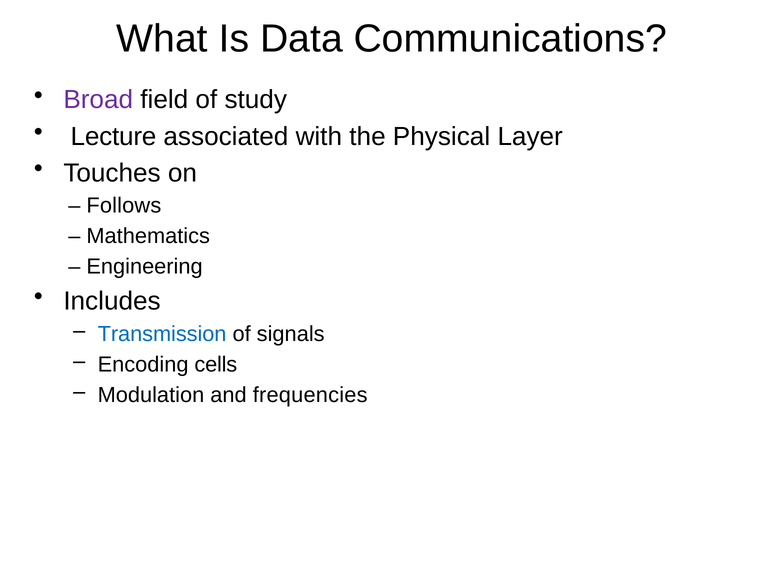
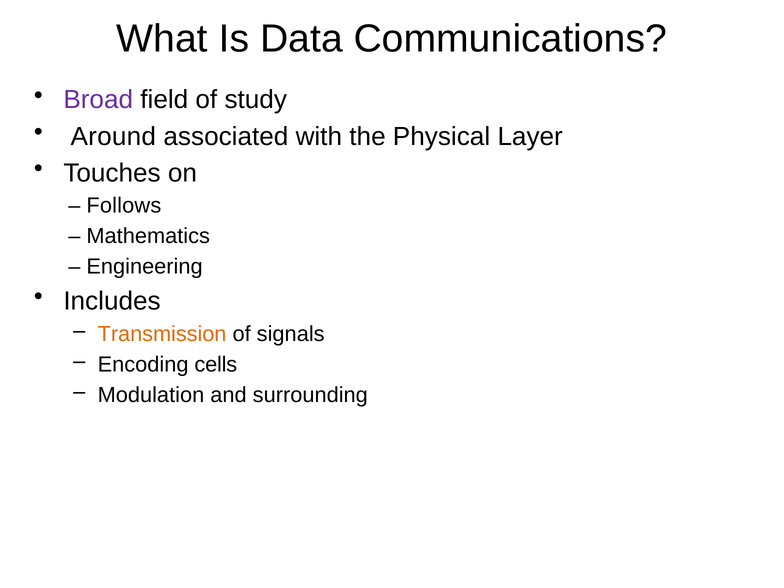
Lecture: Lecture -> Around
Transmission colour: blue -> orange
frequencies: frequencies -> surrounding
